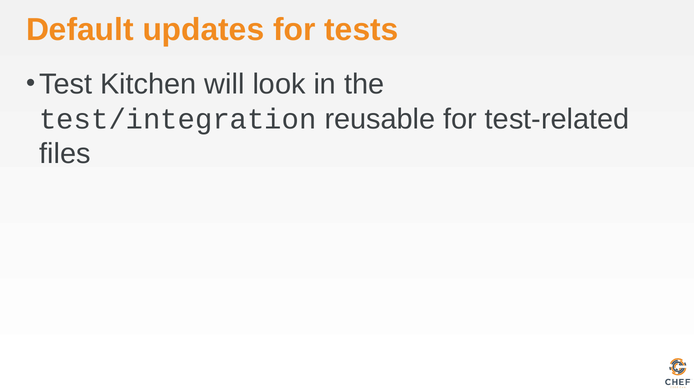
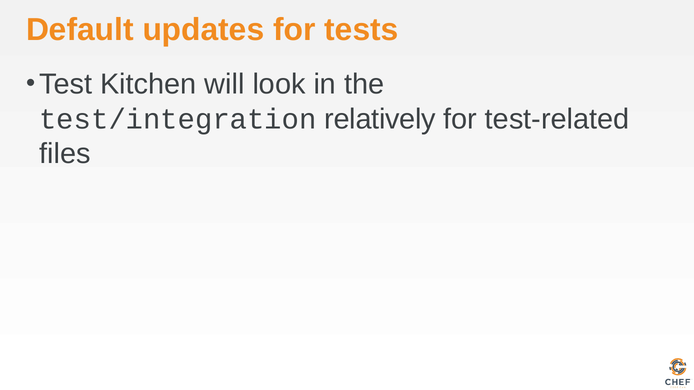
reusable: reusable -> relatively
